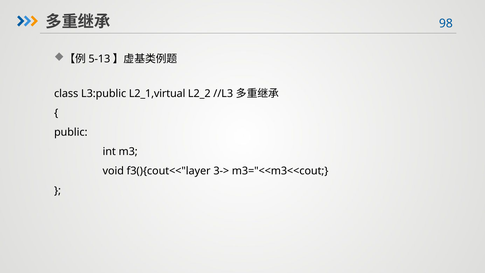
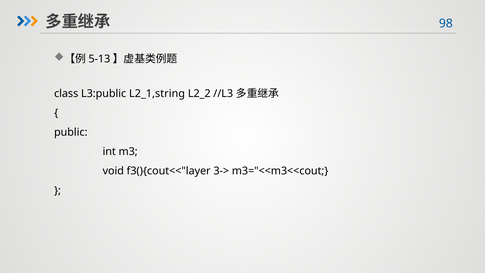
L2_1,virtual: L2_1,virtual -> L2_1,string
